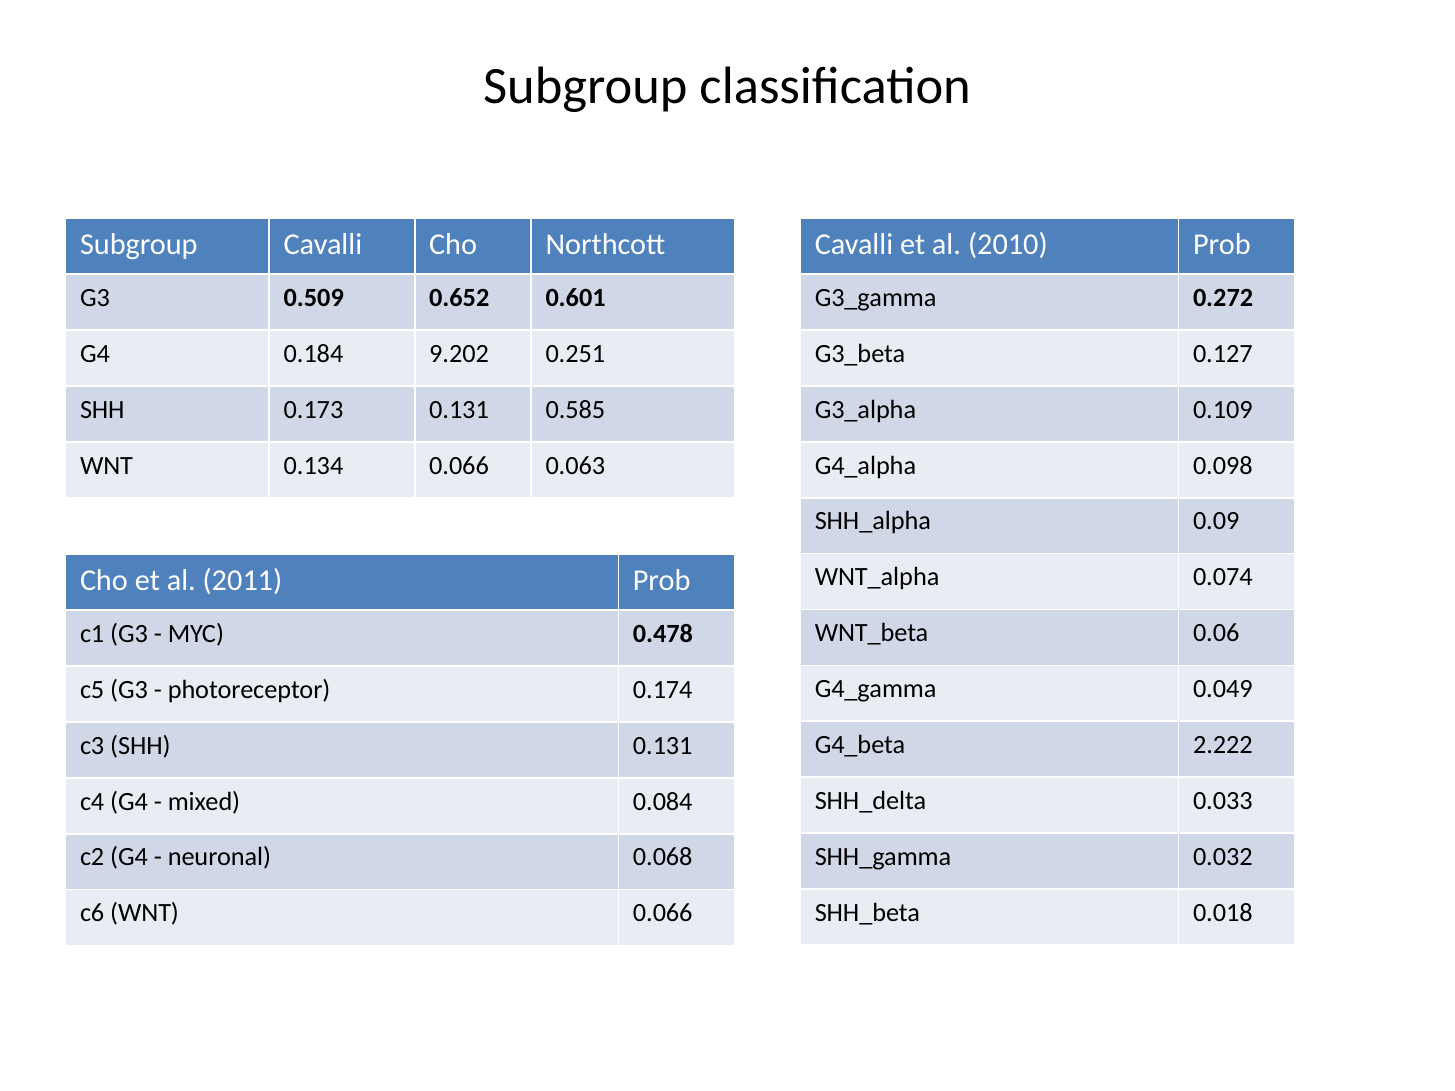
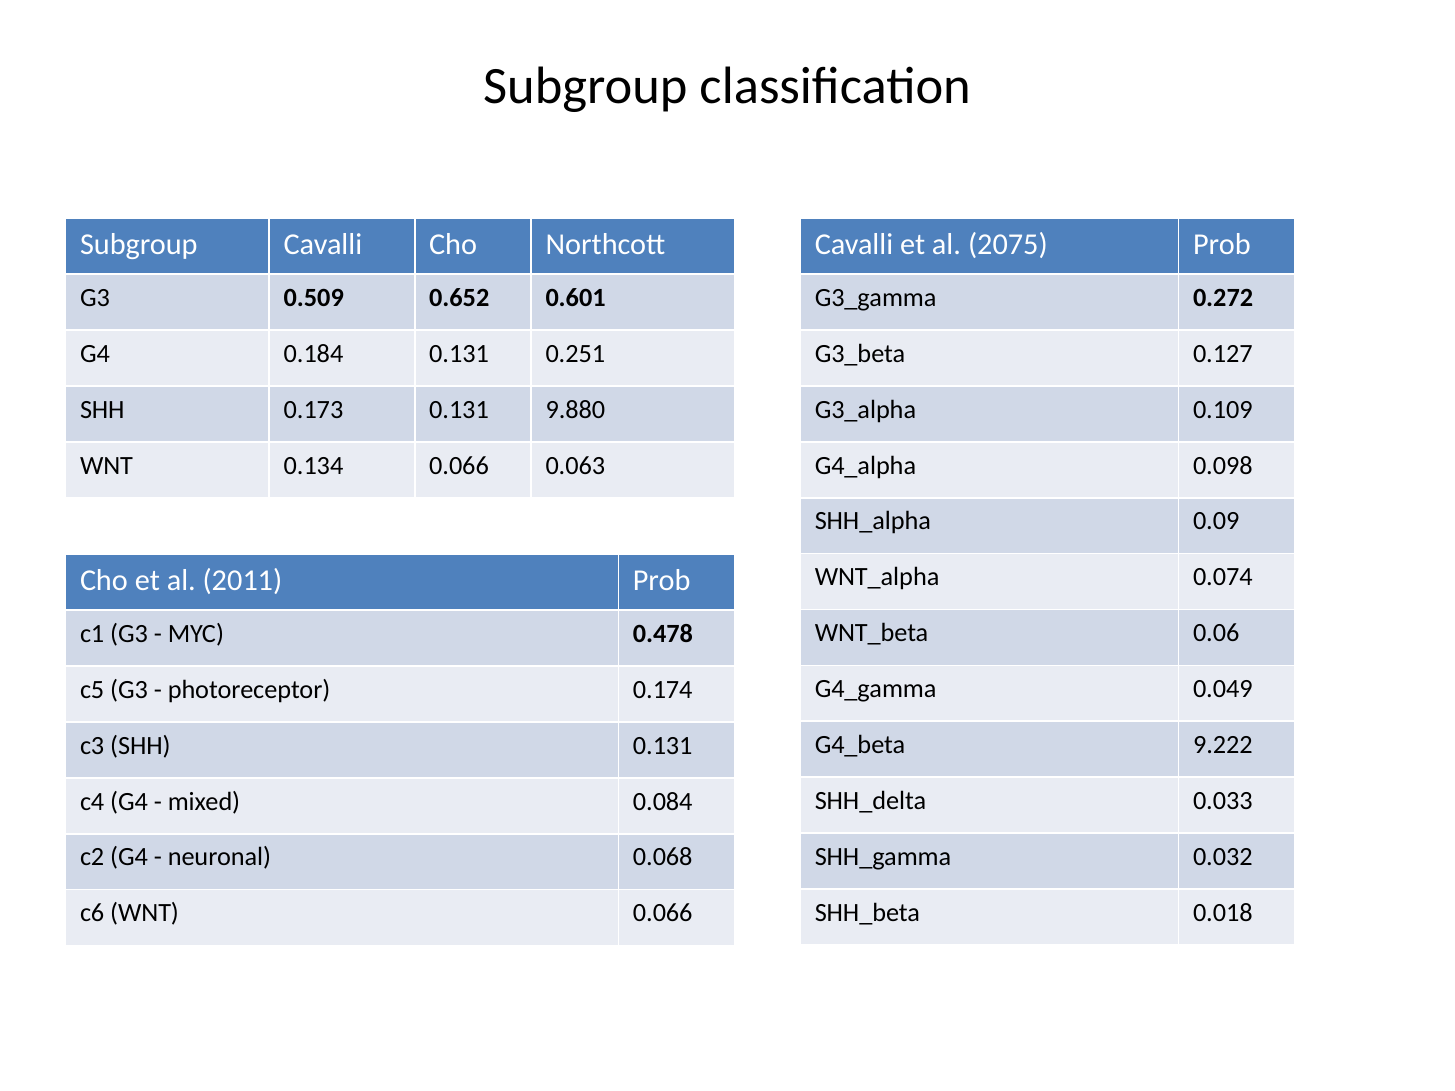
2010: 2010 -> 2075
0.184 9.202: 9.202 -> 0.131
0.585: 0.585 -> 9.880
2.222: 2.222 -> 9.222
